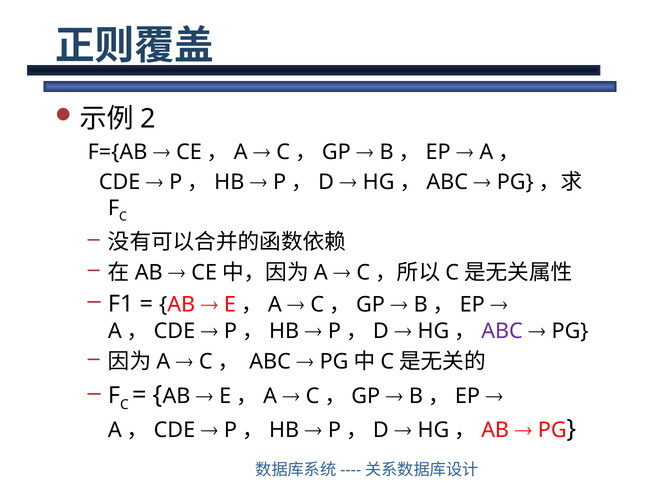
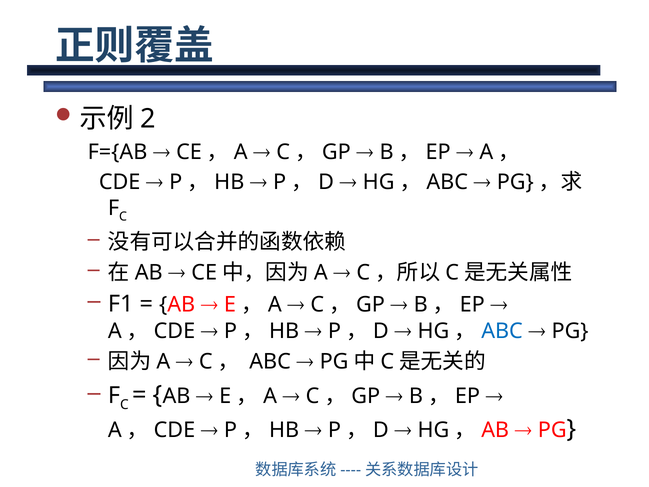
ABC at (502, 331) colour: purple -> blue
